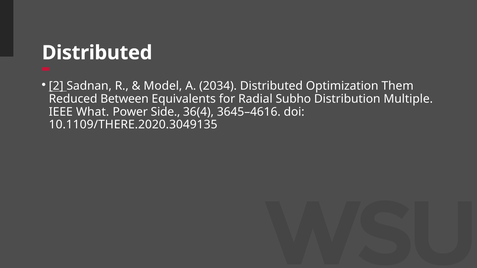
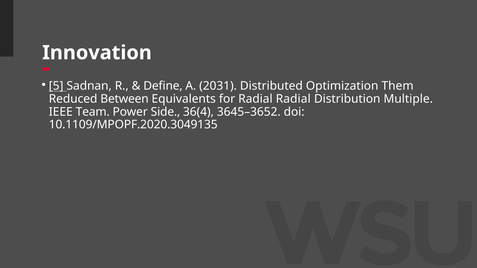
Distributed at (97, 53): Distributed -> Innovation
2: 2 -> 5
Model: Model -> Define
2034: 2034 -> 2031
Radial Subho: Subho -> Radial
What: What -> Team
3645–4616: 3645–4616 -> 3645–3652
10.1109/THERE.2020.3049135: 10.1109/THERE.2020.3049135 -> 10.1109/MPOPF.2020.3049135
